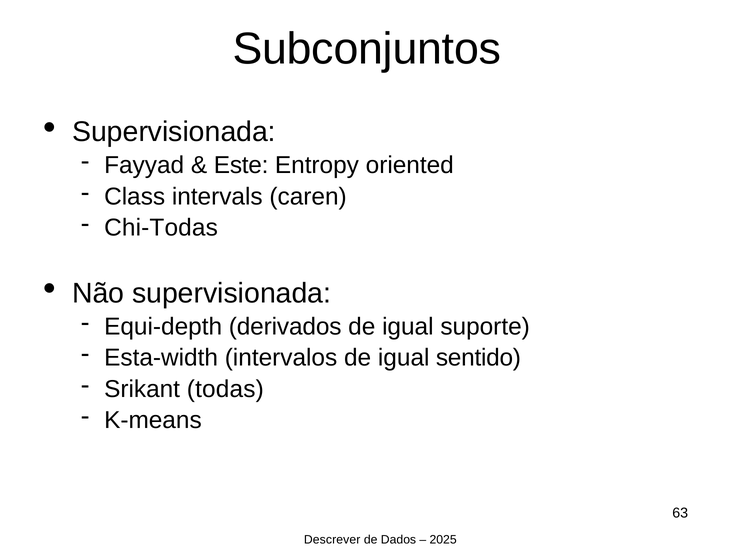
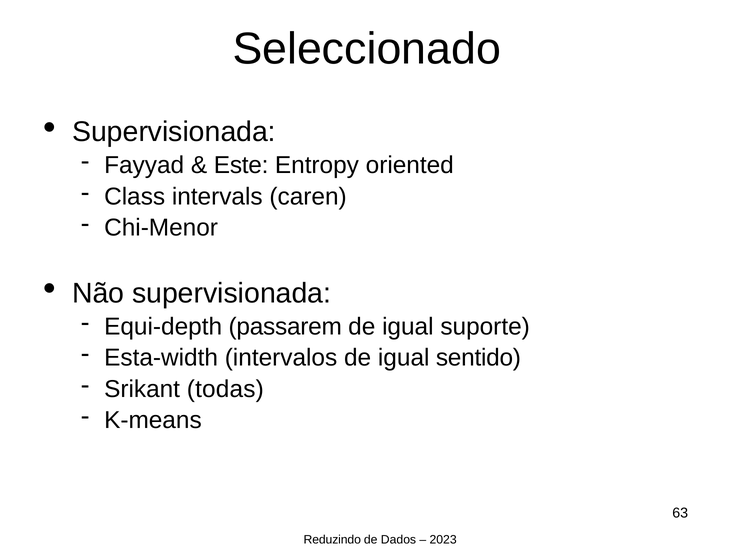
Subconjuntos: Subconjuntos -> Seleccionado
Chi-Todas: Chi-Todas -> Chi-Menor
derivados: derivados -> passarem
Descrever: Descrever -> Reduzindo
2025: 2025 -> 2023
